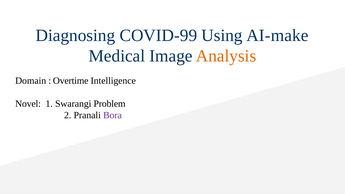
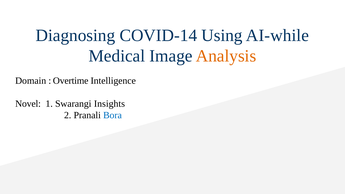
COVID-99: COVID-99 -> COVID-14
AI-make: AI-make -> AI-while
Problem: Problem -> Insights
Bora colour: purple -> blue
